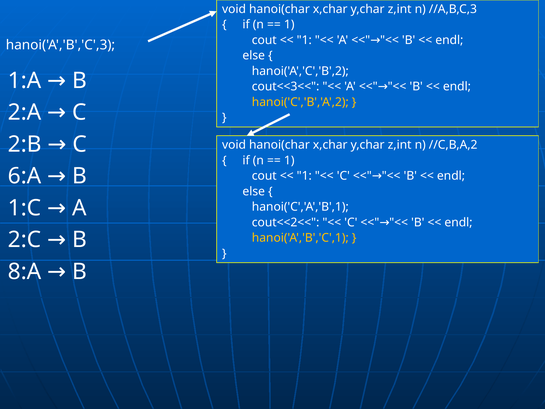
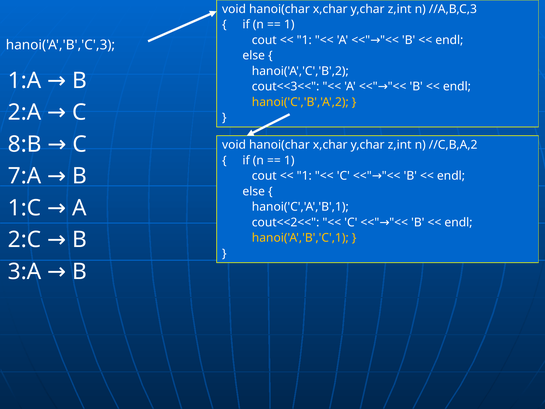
2:B: 2:B -> 8:B
6:A: 6:A -> 7:A
8:A: 8:A -> 3:A
